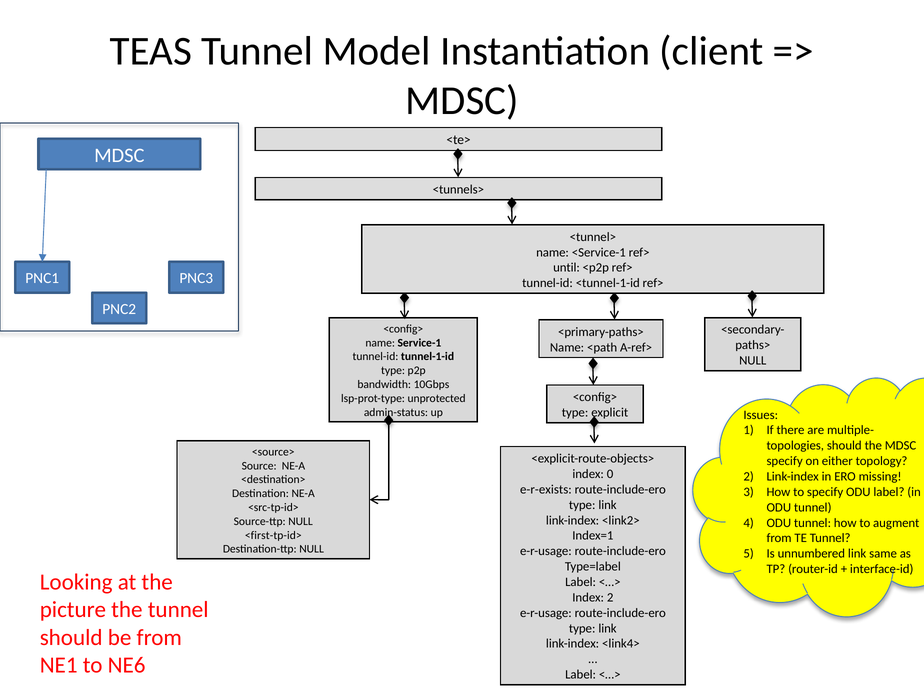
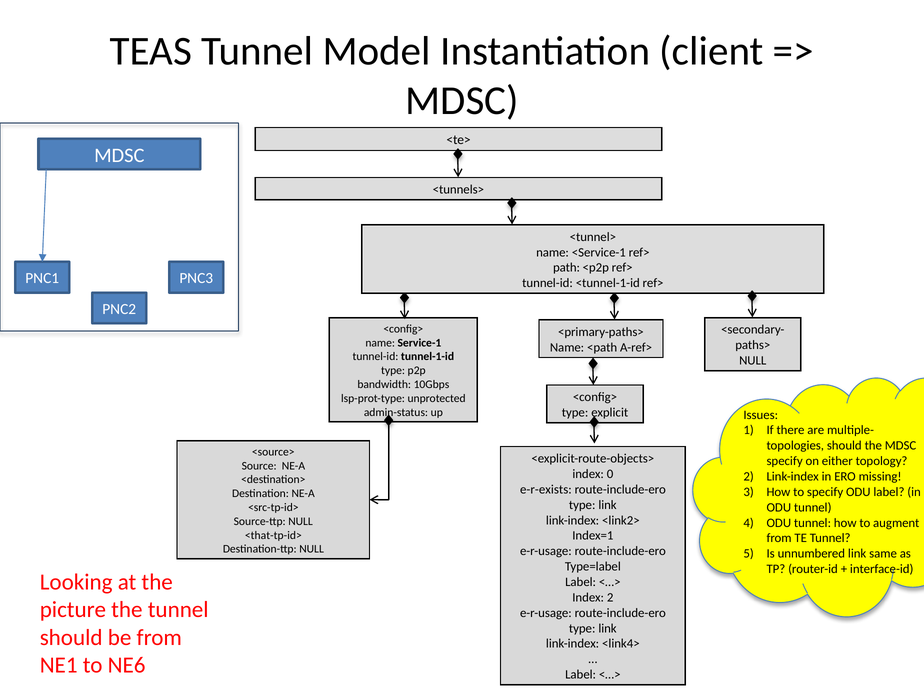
until: until -> path
<first-tp-id>: <first-tp-id> -> <that-tp-id>
